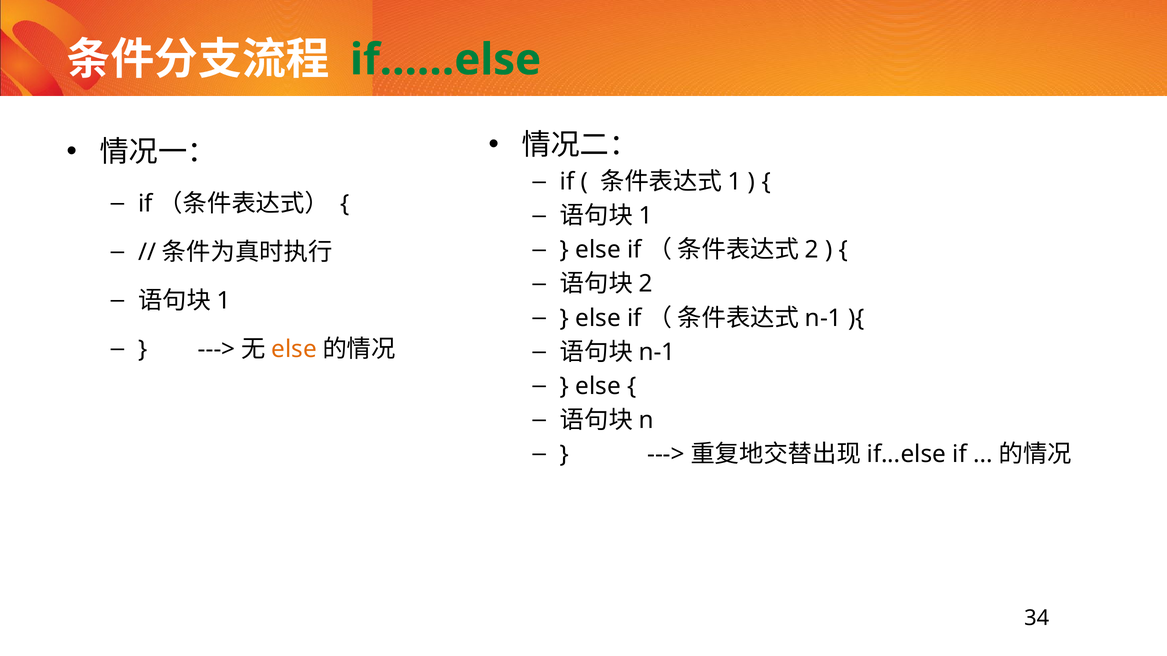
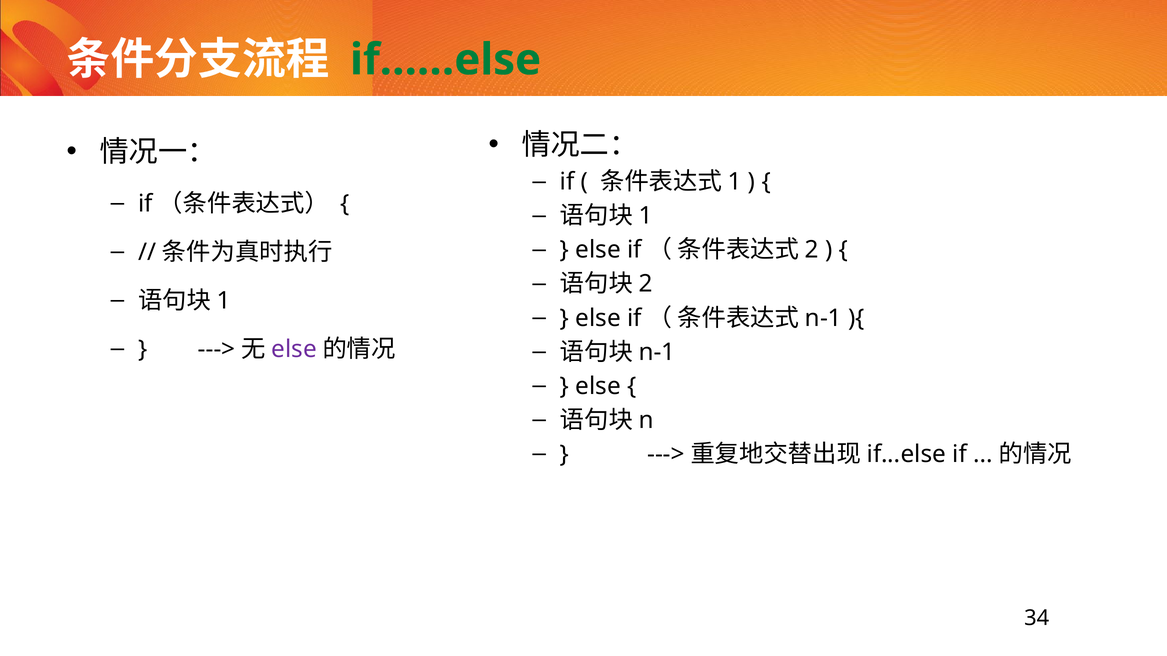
else at (294, 350) colour: orange -> purple
